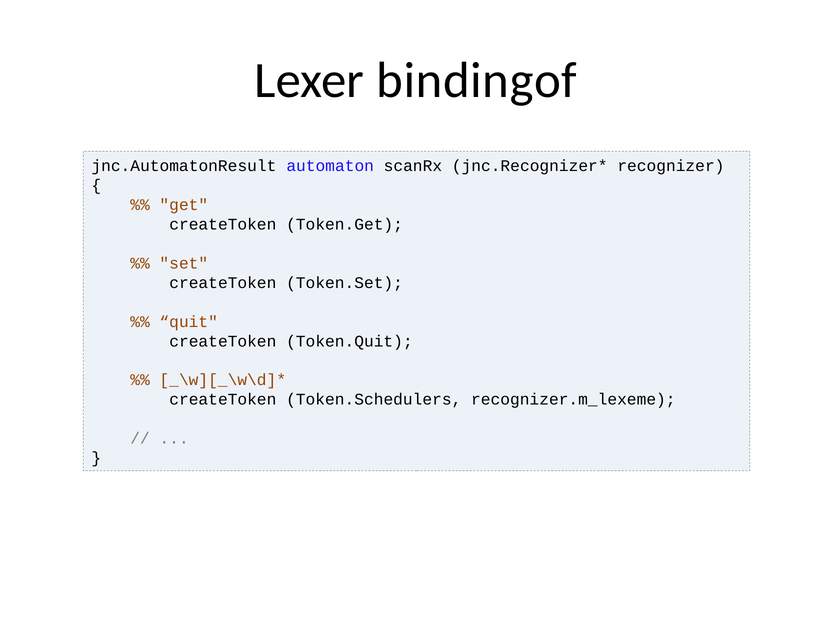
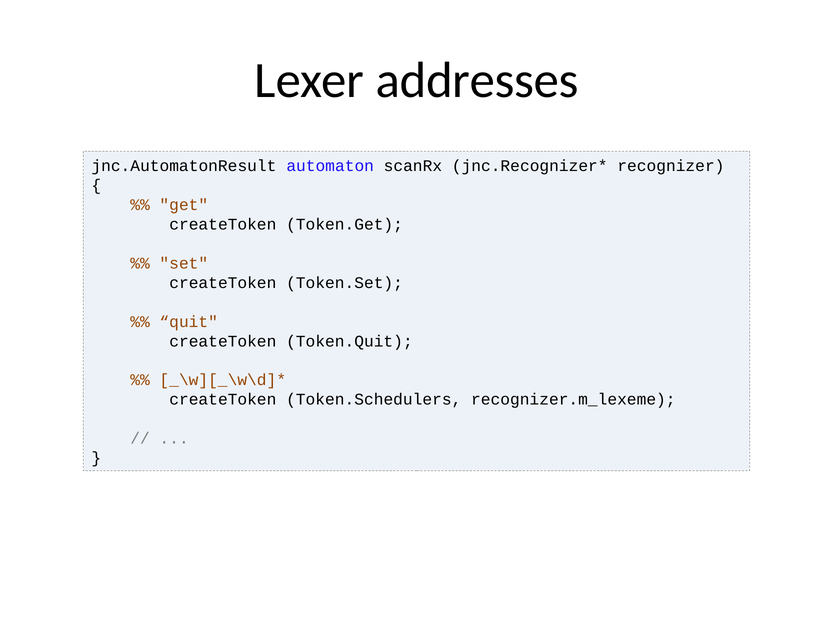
bindingof: bindingof -> addresses
